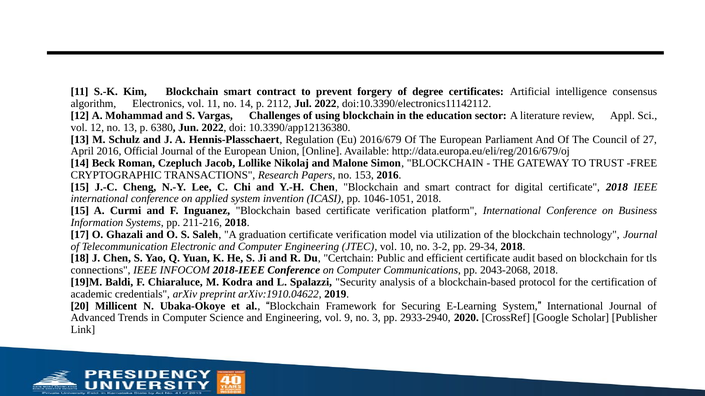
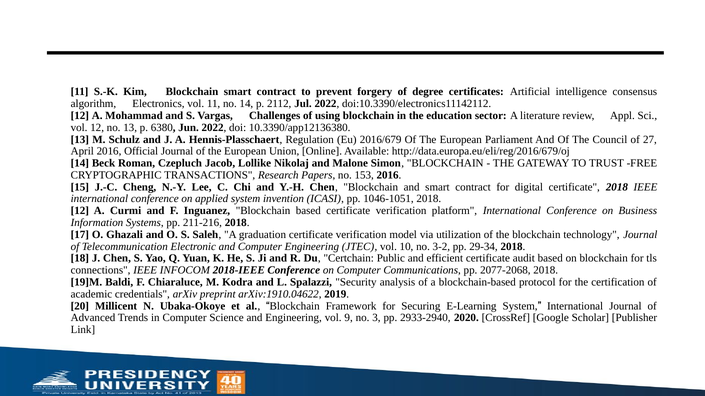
15 at (80, 211): 15 -> 12
2043-2068: 2043-2068 -> 2077-2068
